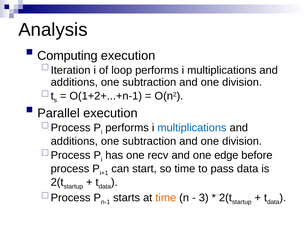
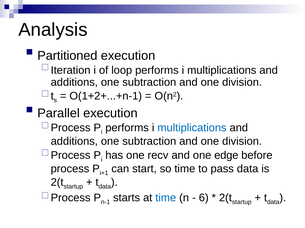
Computing: Computing -> Partitioned
time at (166, 198) colour: orange -> blue
3: 3 -> 6
